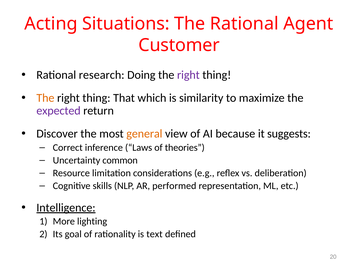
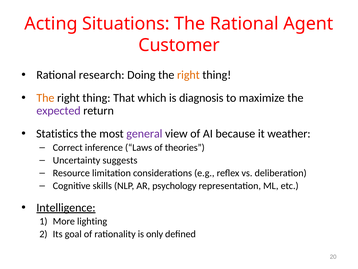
right at (188, 75) colour: purple -> orange
similarity: similarity -> diagnosis
Discover: Discover -> Statistics
general colour: orange -> purple
suggests: suggests -> weather
common: common -> suggests
performed: performed -> psychology
text: text -> only
